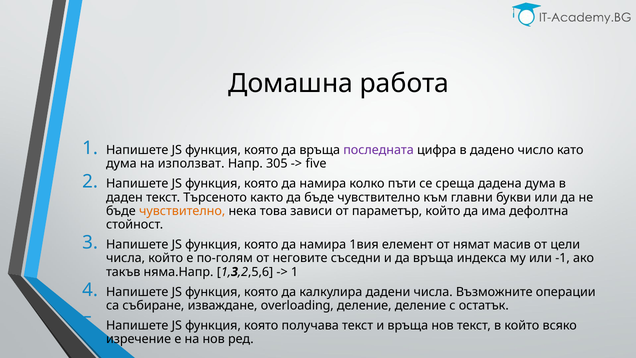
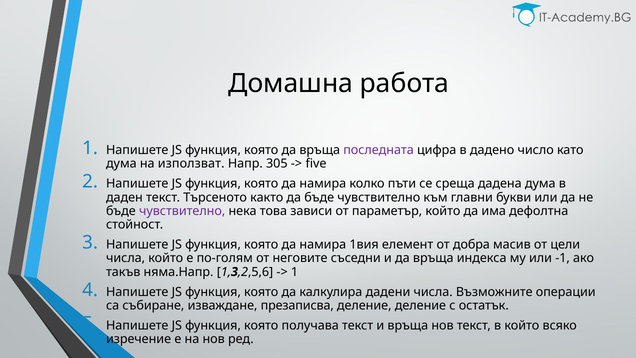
чувствително at (182, 211) colour: orange -> purple
нямат: нямат -> добра
overloading: overloading -> презаписва
